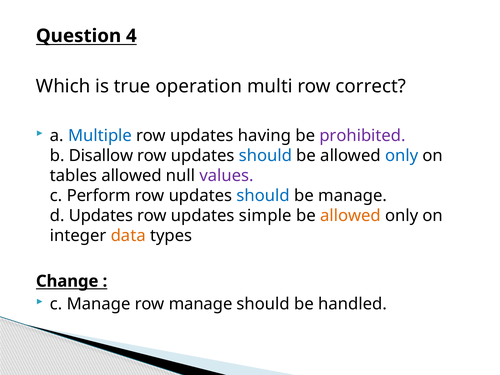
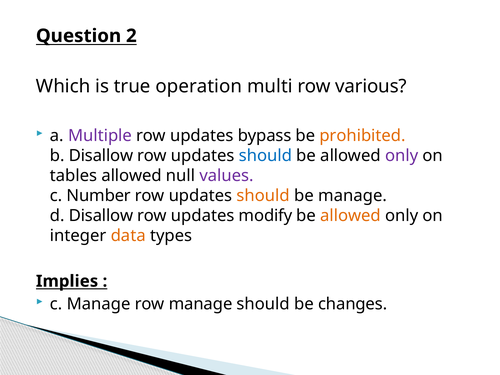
4: 4 -> 2
correct: correct -> various
Multiple colour: blue -> purple
having: having -> bypass
prohibited colour: purple -> orange
only at (402, 156) colour: blue -> purple
Perform: Perform -> Number
should at (263, 196) colour: blue -> orange
d Updates: Updates -> Disallow
simple: simple -> modify
Change: Change -> Implies
handled: handled -> changes
